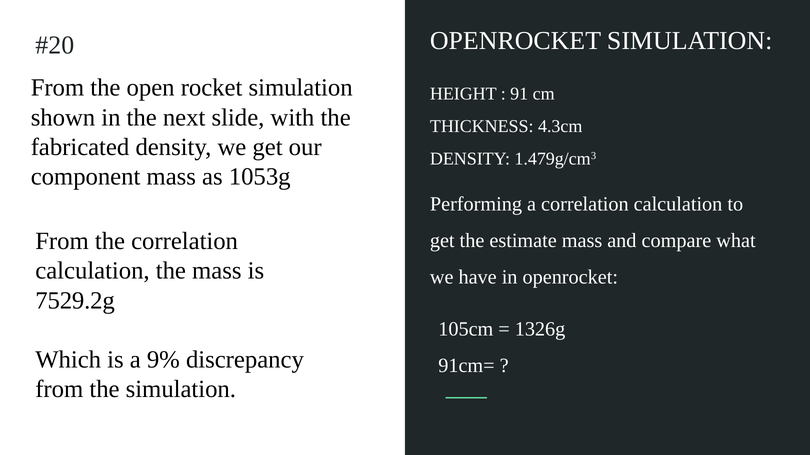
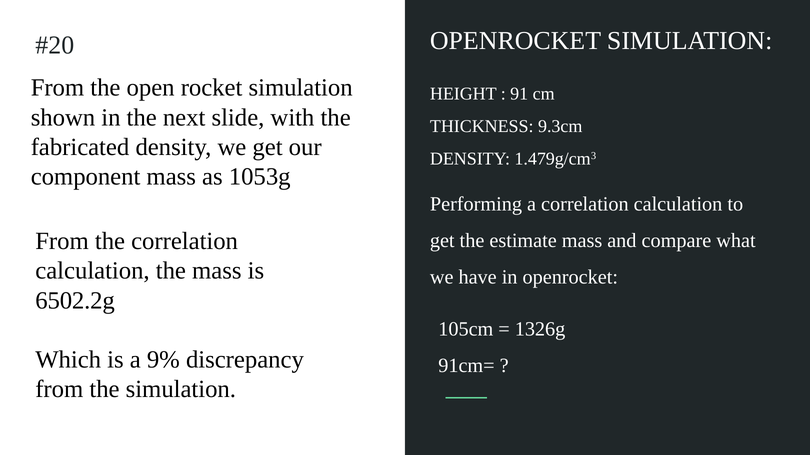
4.3cm: 4.3cm -> 9.3cm
7529.2g: 7529.2g -> 6502.2g
